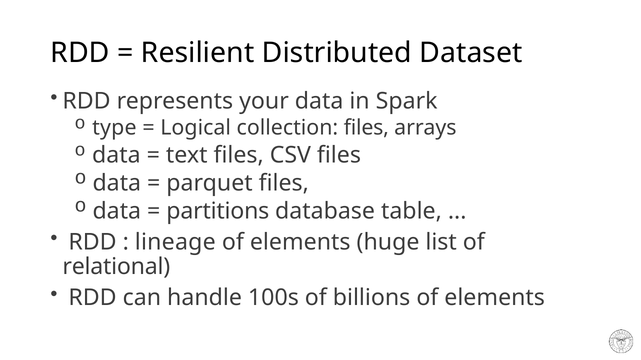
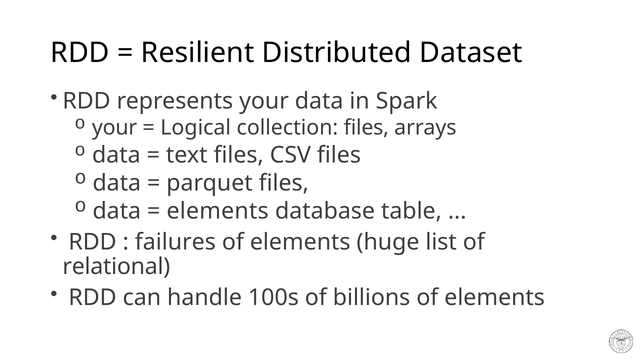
type at (114, 128): type -> your
partitions at (218, 211): partitions -> elements
lineage: lineage -> failures
